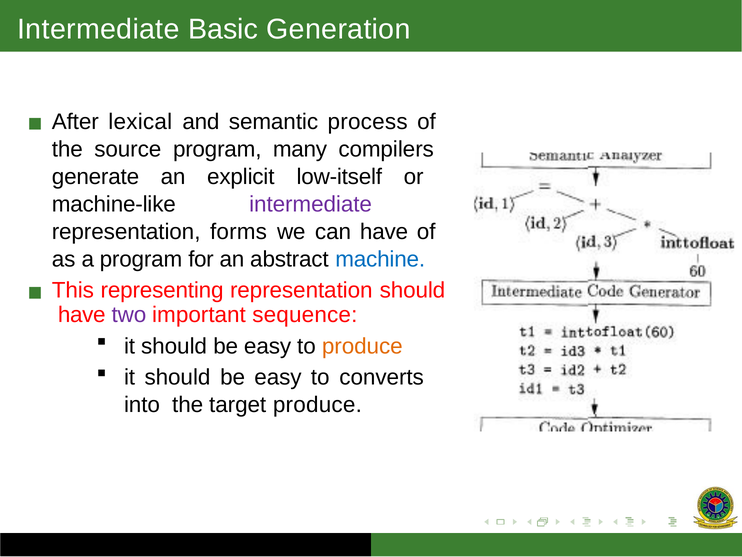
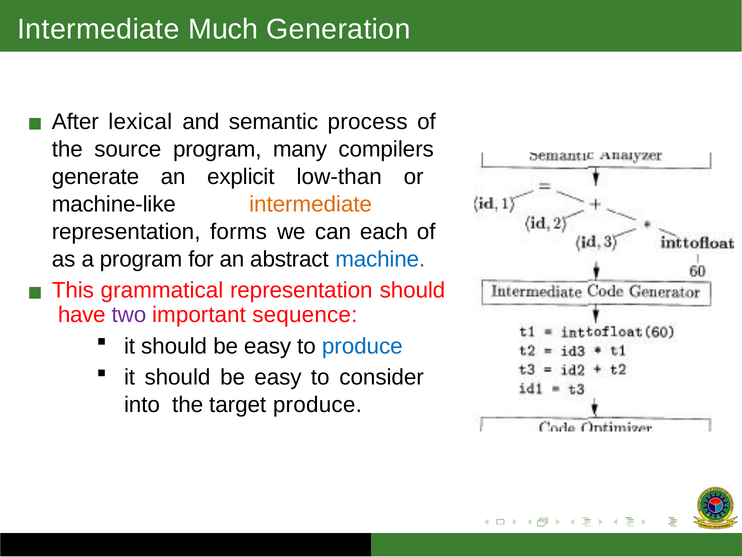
Basic: Basic -> Much
low-itself: low-itself -> low-than
intermediate at (311, 205) colour: purple -> orange
can have: have -> each
representing: representing -> grammatical
produce at (362, 346) colour: orange -> blue
converts: converts -> consider
